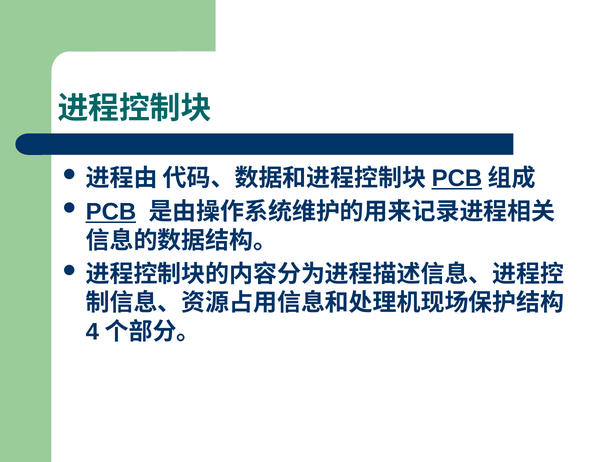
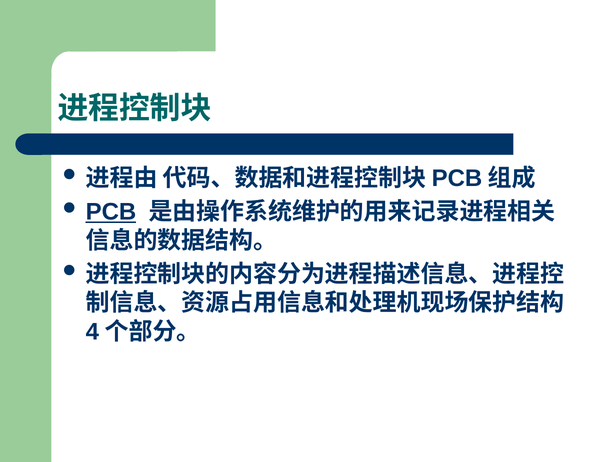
PCB at (457, 178) underline: present -> none
